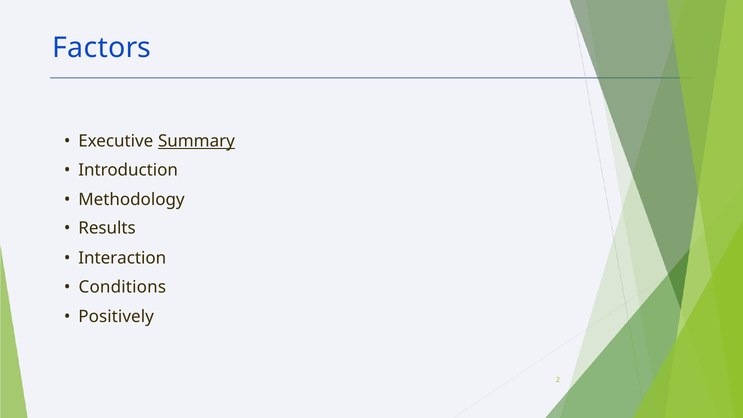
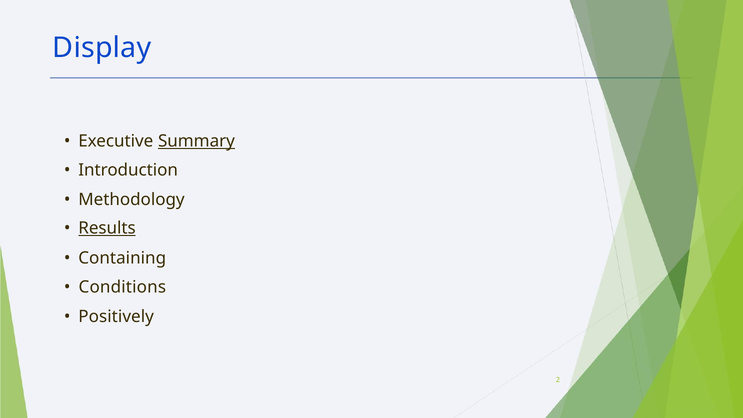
Factors: Factors -> Display
Results underline: none -> present
Interaction: Interaction -> Containing
